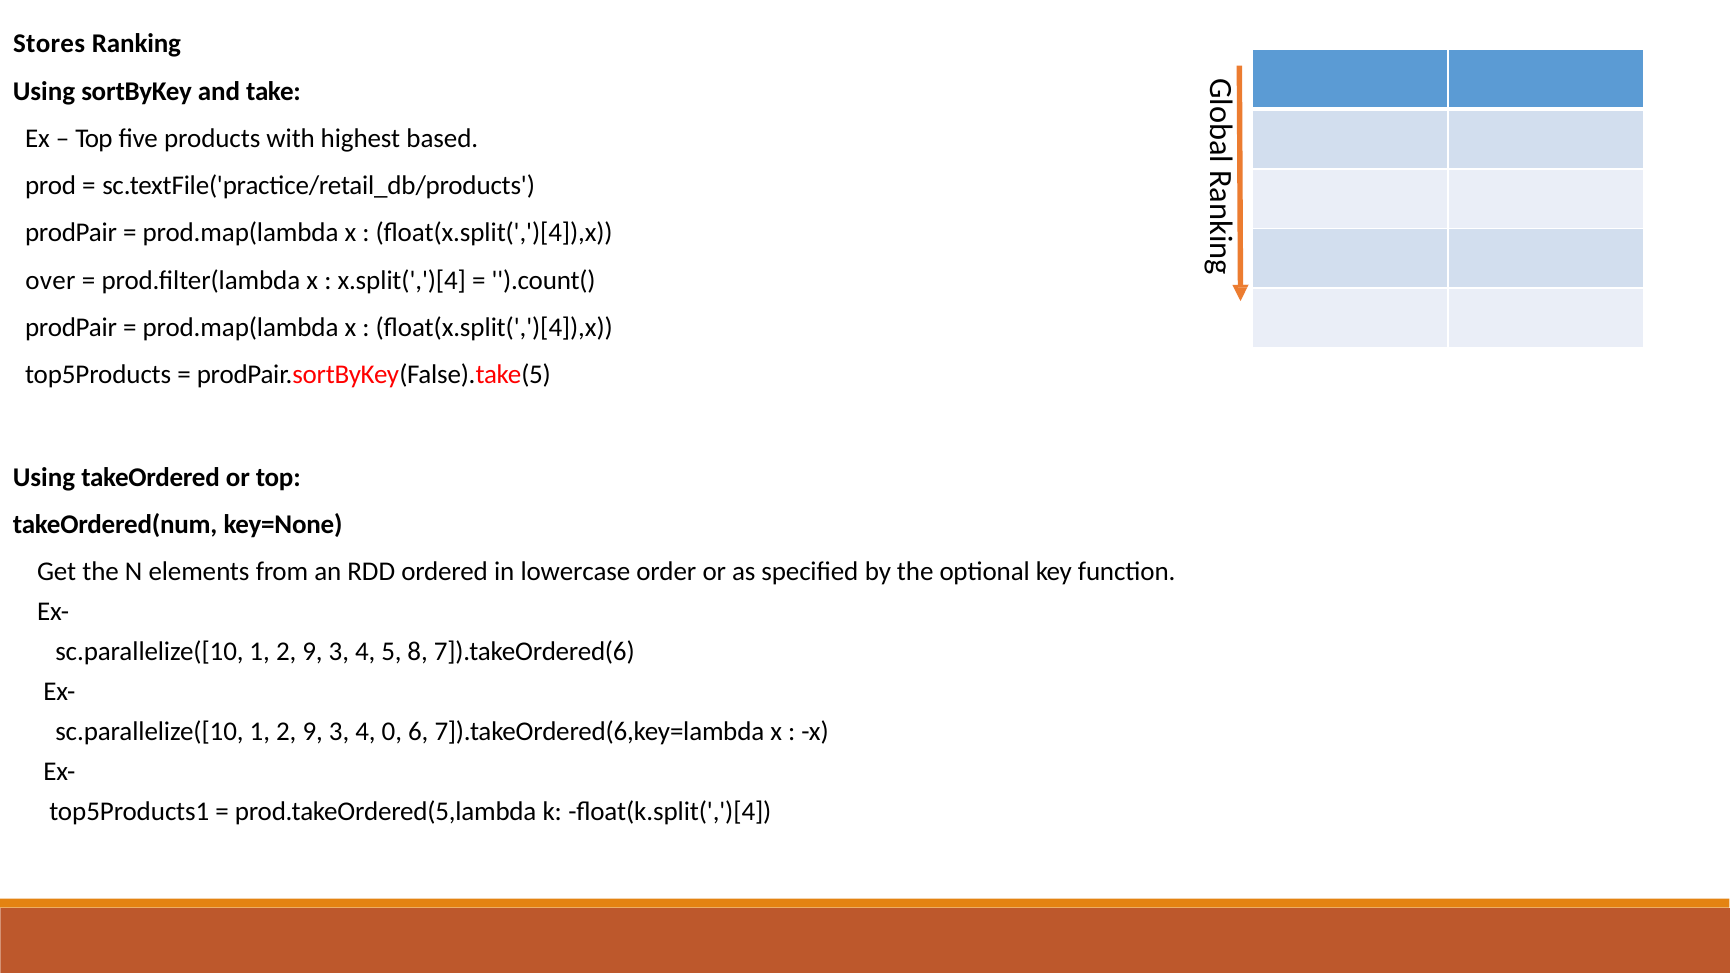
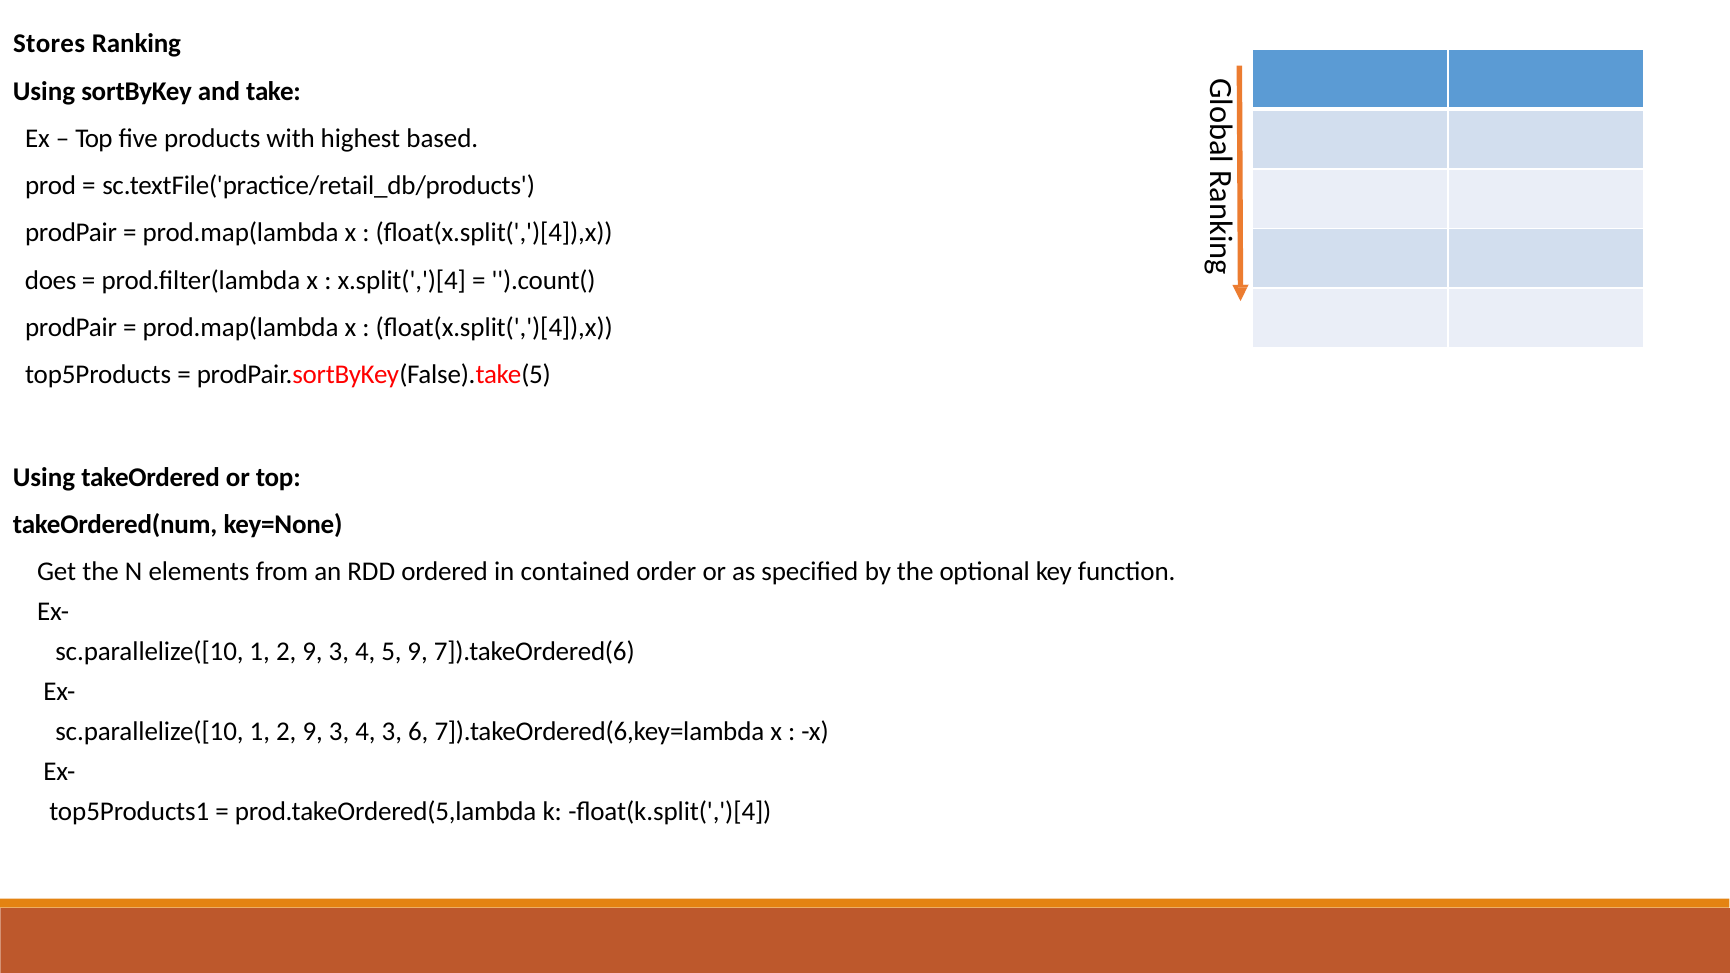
over: over -> does
lowercase: lowercase -> contained
5 8: 8 -> 9
4 0: 0 -> 3
